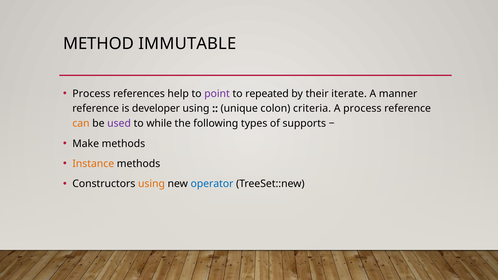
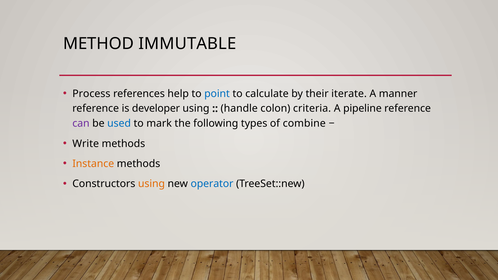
point colour: purple -> blue
repeated: repeated -> calculate
unique: unique -> handle
A process: process -> pipeline
can colour: orange -> purple
used colour: purple -> blue
while: while -> mark
supports: supports -> combine
Make: Make -> Write
